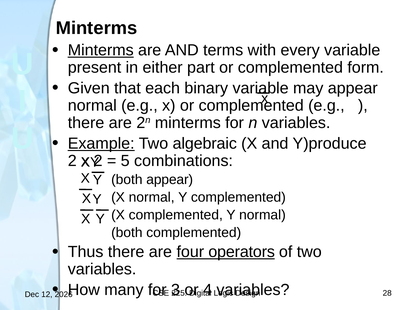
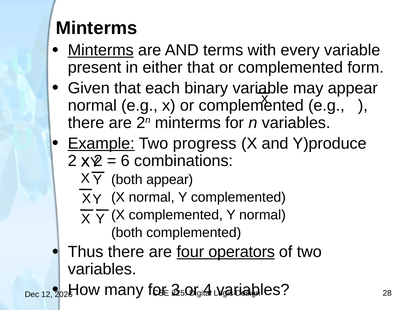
either part: part -> that
algebraic: algebraic -> progress
5: 5 -> 6
